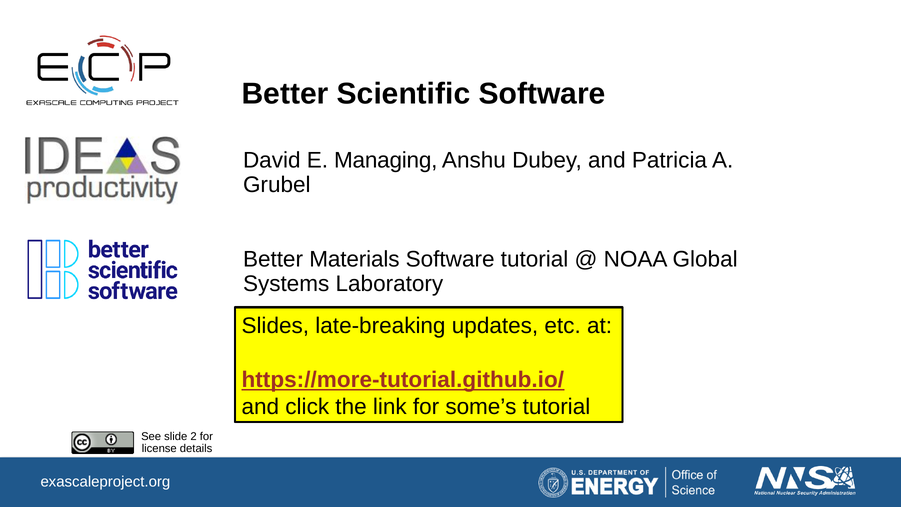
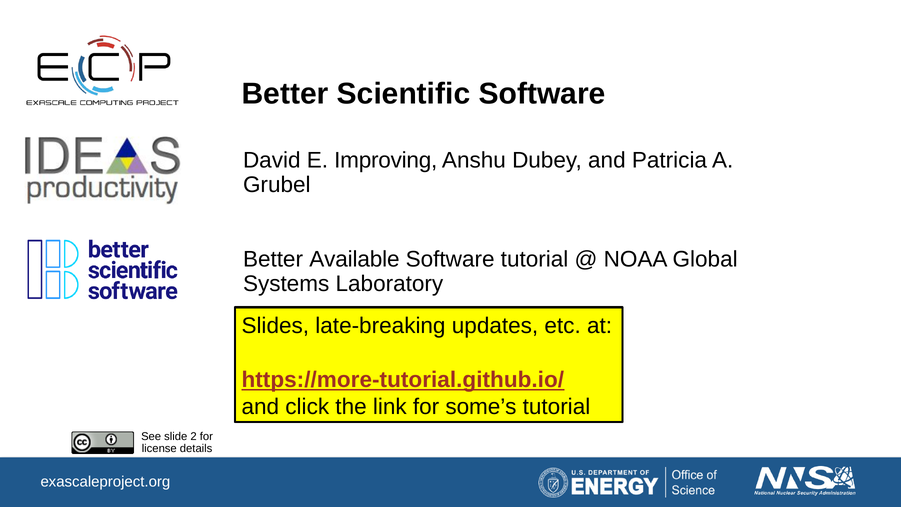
Managing: Managing -> Improving
Materials: Materials -> Available
